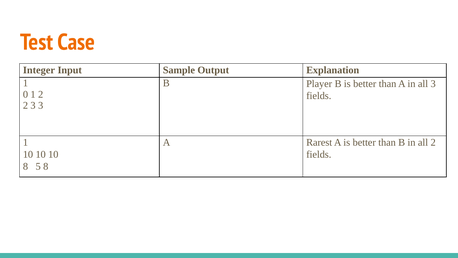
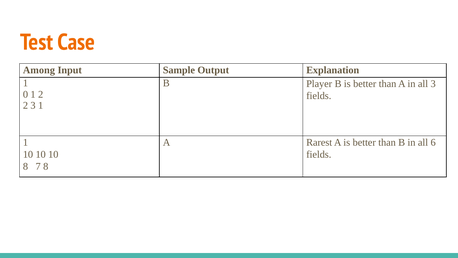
Integer: Integer -> Among
3 3: 3 -> 1
all 2: 2 -> 6
5: 5 -> 7
